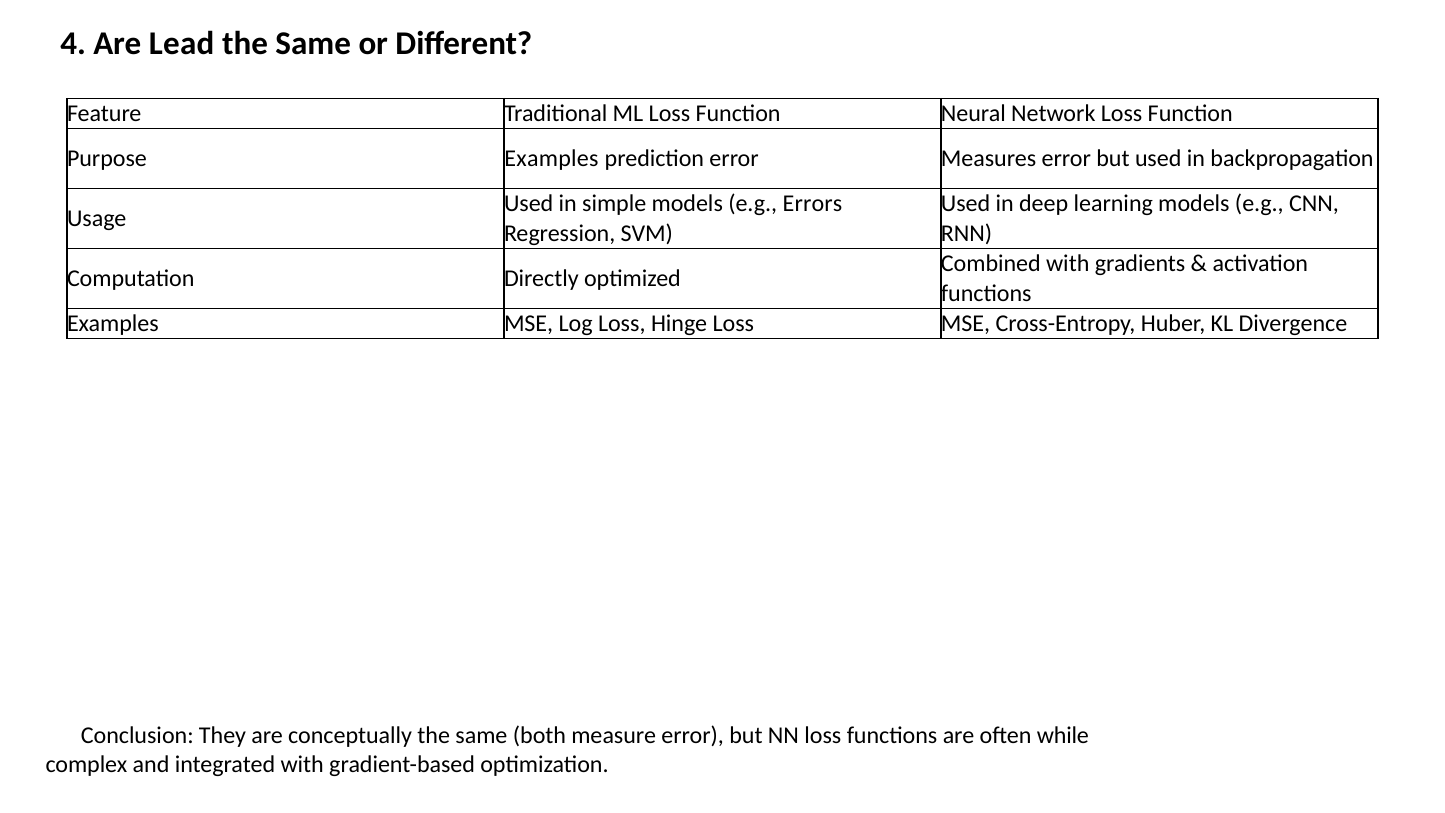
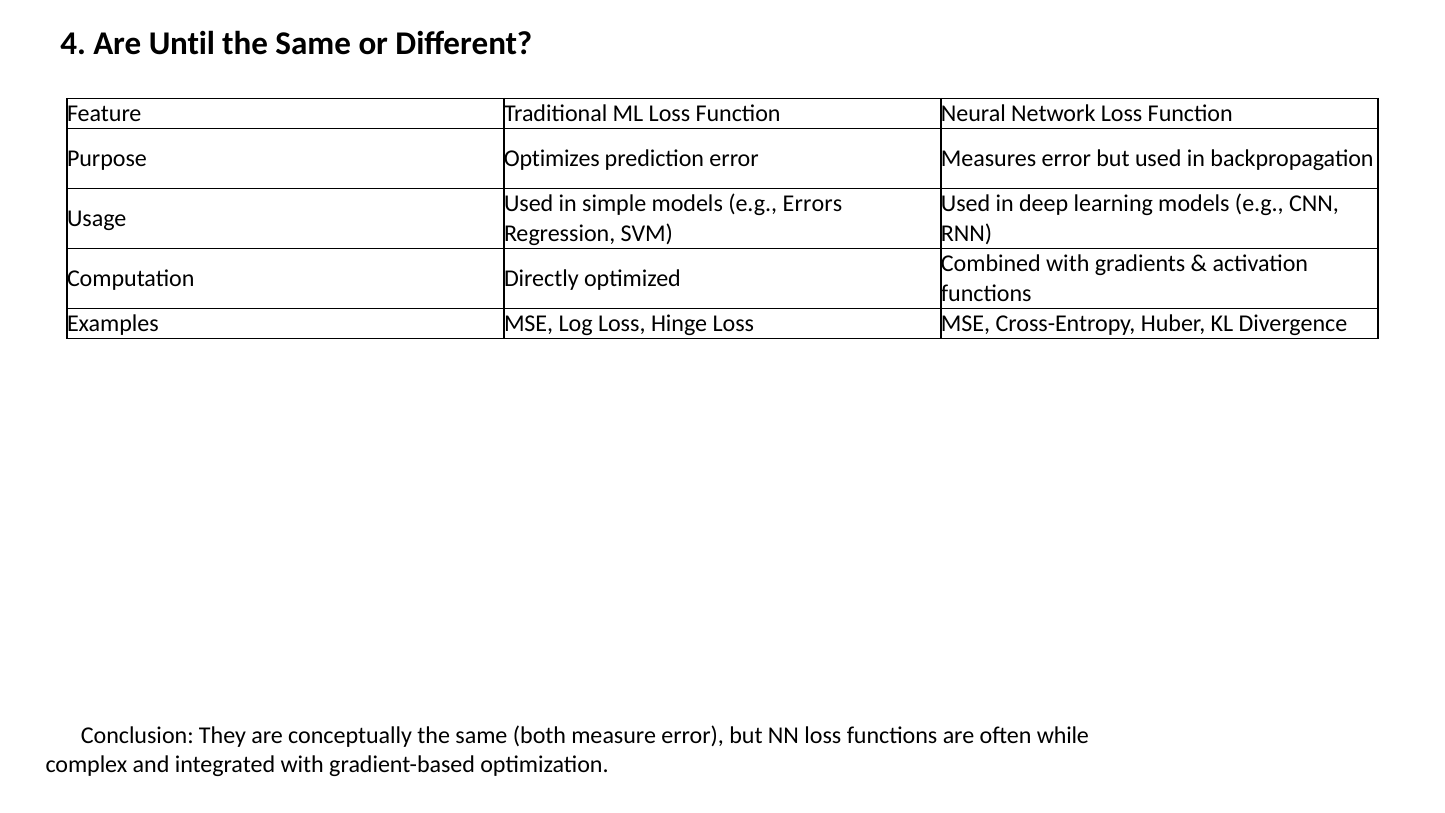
Lead: Lead -> Until
Purpose Examples: Examples -> Optimizes
